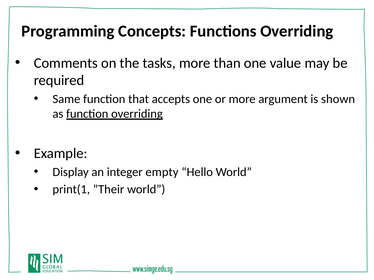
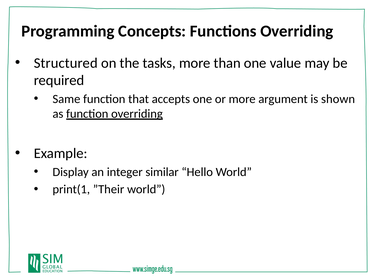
Comments: Comments -> Structured
empty: empty -> similar
